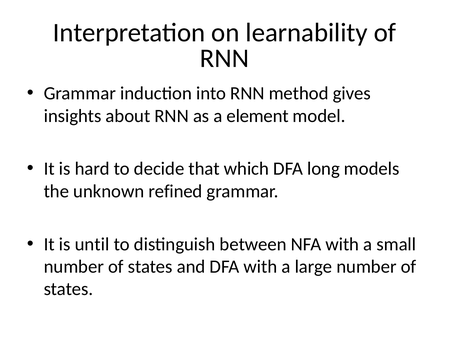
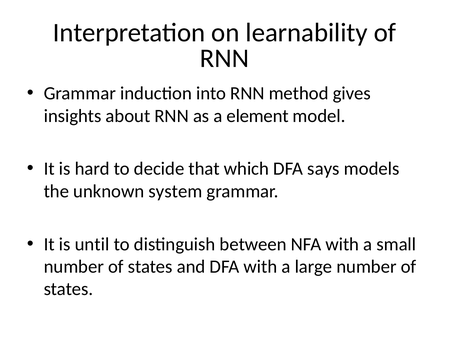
long: long -> says
refined: refined -> system
